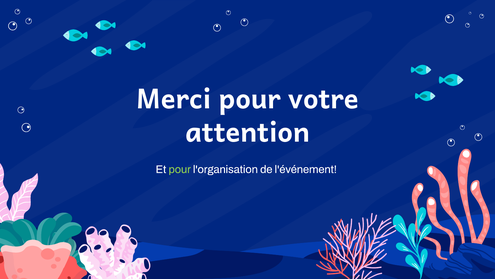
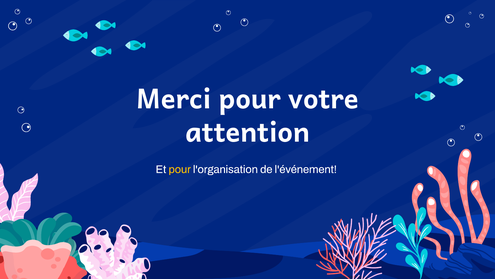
pour at (180, 169) colour: light green -> yellow
